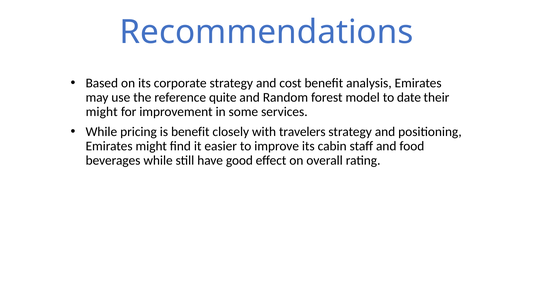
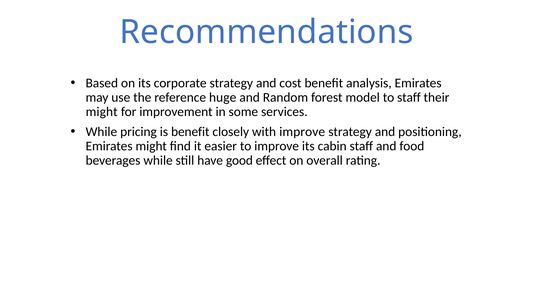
quite: quite -> huge
to date: date -> staff
with travelers: travelers -> improve
